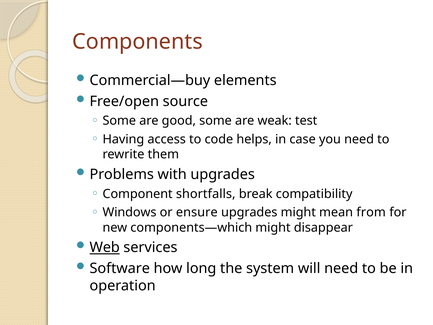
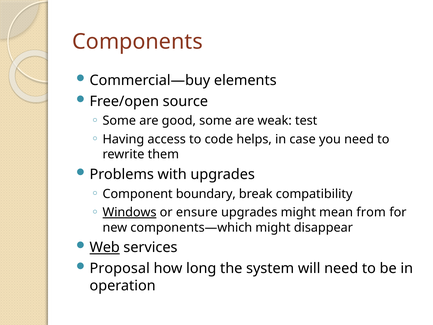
shortfalls: shortfalls -> boundary
Windows underline: none -> present
Software: Software -> Proposal
